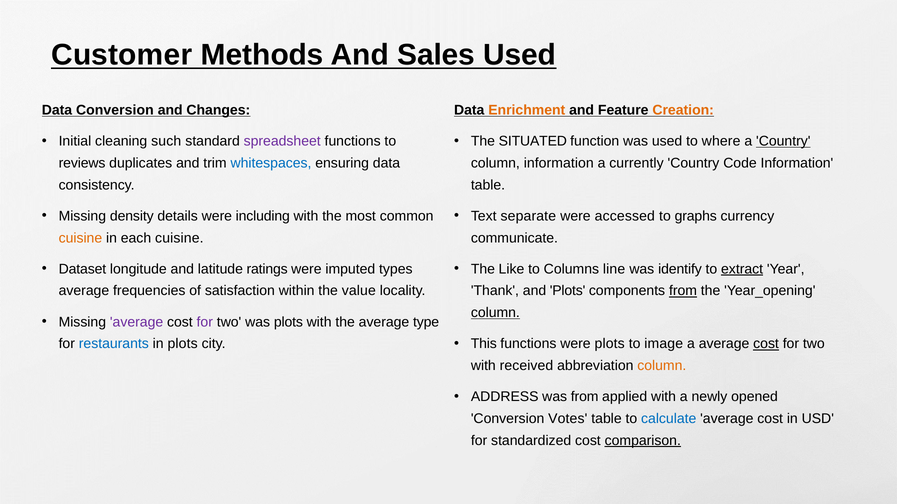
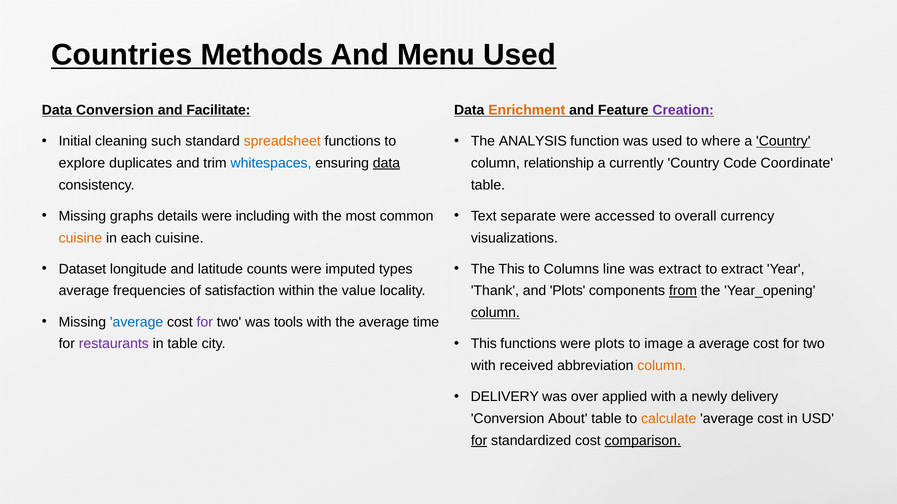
Customer: Customer -> Countries
Sales: Sales -> Menu
Changes: Changes -> Facilitate
Creation colour: orange -> purple
spreadsheet colour: purple -> orange
SITUATED: SITUATED -> ANALYSIS
reviews: reviews -> explore
data at (386, 163) underline: none -> present
column information: information -> relationship
Code Information: Information -> Coordinate
density: density -> graphs
graphs: graphs -> overall
communicate: communicate -> visualizations
ratings: ratings -> counts
The Like: Like -> This
was identify: identify -> extract
extract at (742, 269) underline: present -> none
average at (137, 322) colour: purple -> blue
was plots: plots -> tools
type: type -> time
cost at (766, 344) underline: present -> none
restaurants colour: blue -> purple
in plots: plots -> table
ADDRESS at (505, 397): ADDRESS -> DELIVERY
was from: from -> over
newly opened: opened -> delivery
Votes: Votes -> About
calculate colour: blue -> orange
for at (479, 441) underline: none -> present
